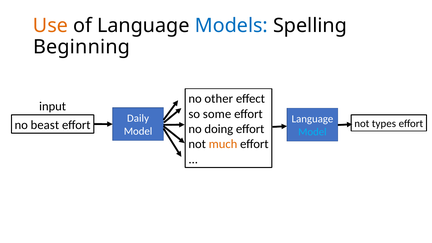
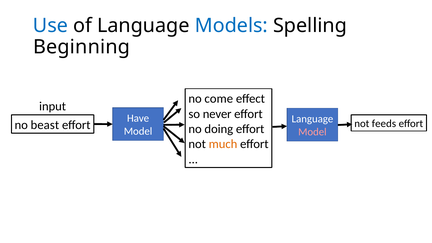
Use colour: orange -> blue
other: other -> come
some: some -> never
Daily: Daily -> Have
types: types -> feeds
Model at (312, 132) colour: light blue -> pink
